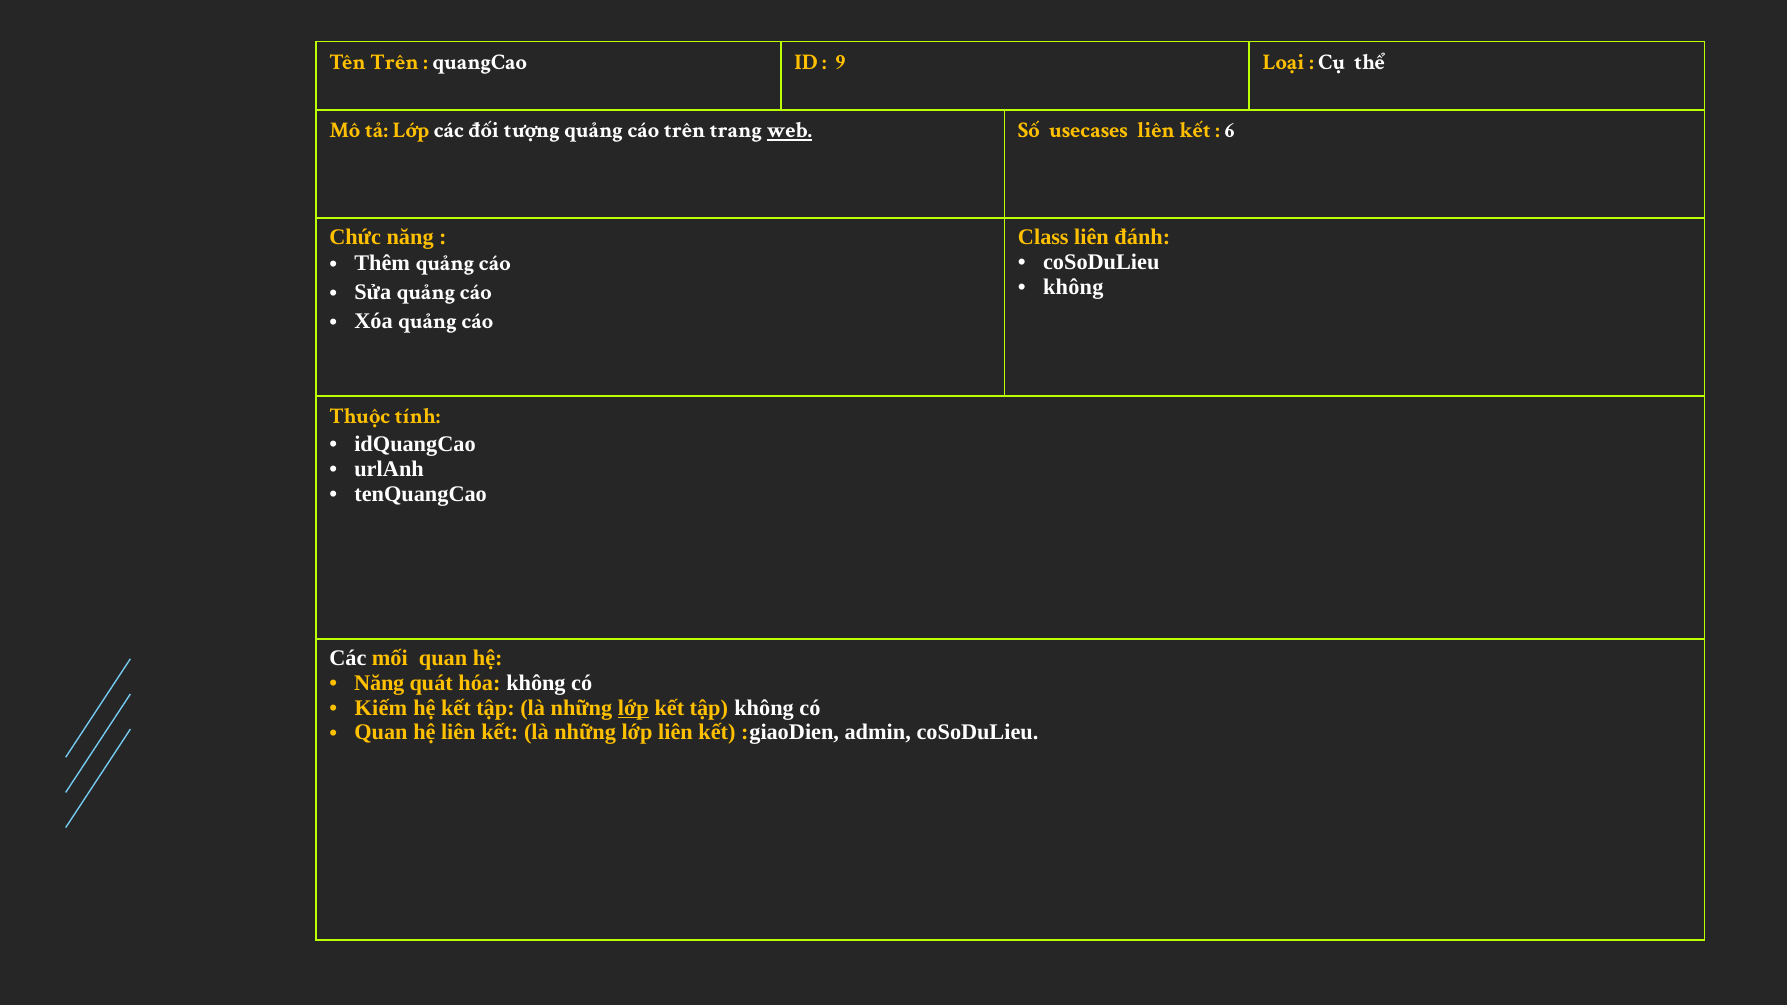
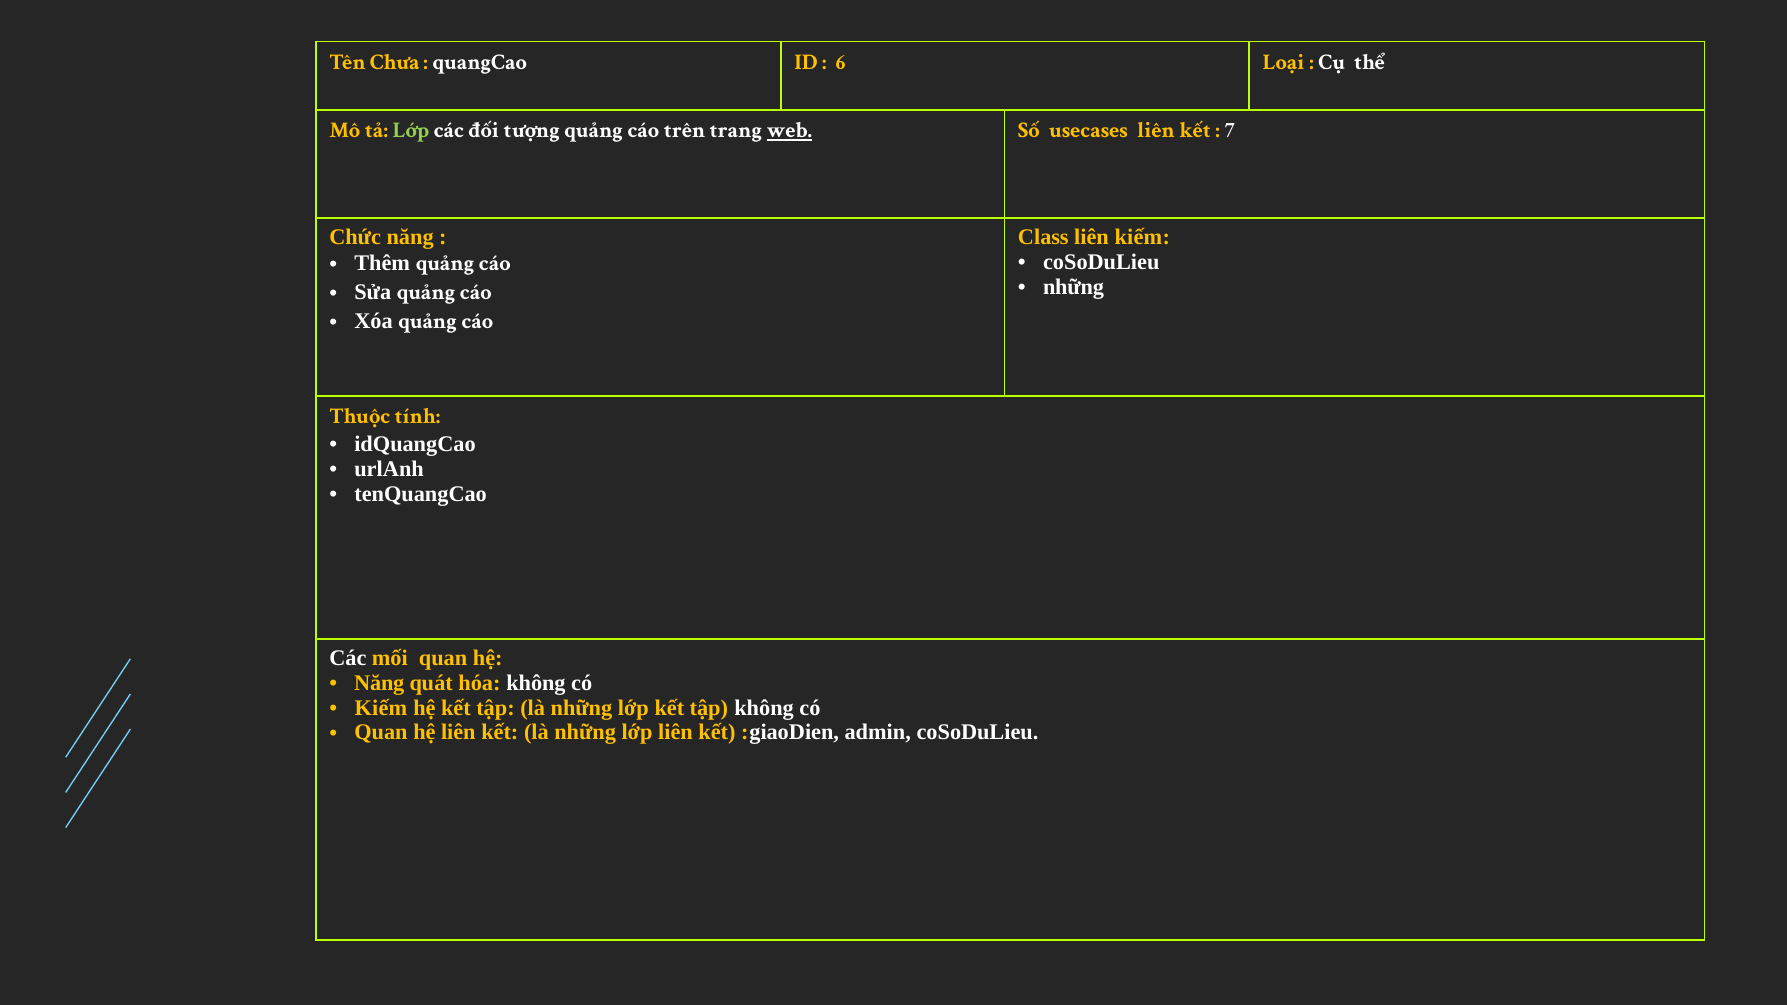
Tên Trên: Trên -> Chưa
9: 9 -> 6
Lớp at (411, 130) colour: yellow -> light green
6: 6 -> 7
liên đánh: đánh -> kiếm
không at (1073, 287): không -> những
lớp at (633, 708) underline: present -> none
